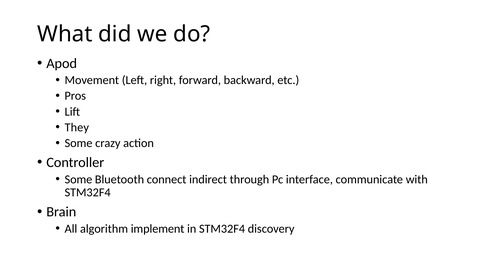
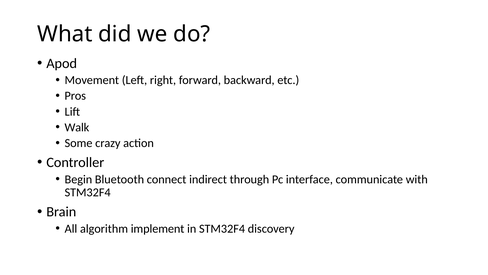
They: They -> Walk
Some at (78, 179): Some -> Begin
